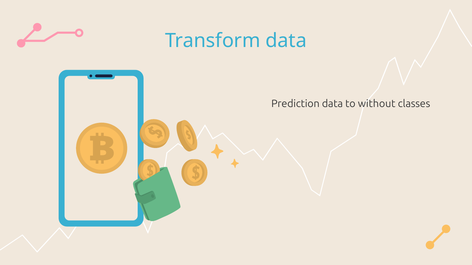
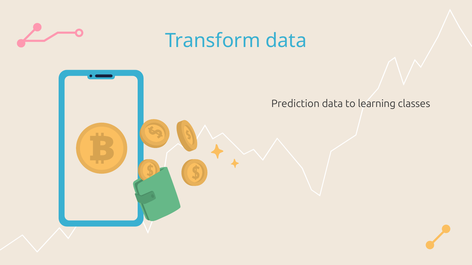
without: without -> learning
